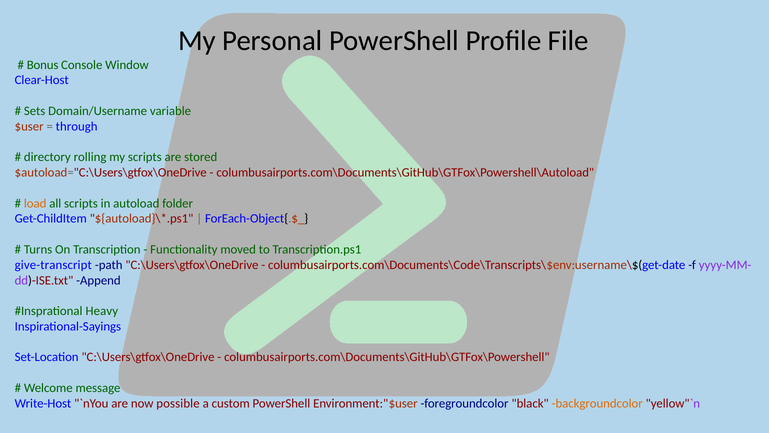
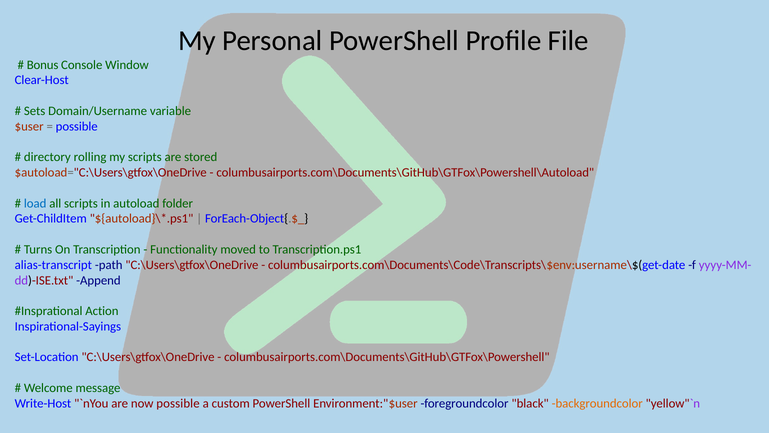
through at (77, 126): through -> possible
load colour: orange -> blue
give-transcript: give-transcript -> alias-transcript
Heavy: Heavy -> Action
